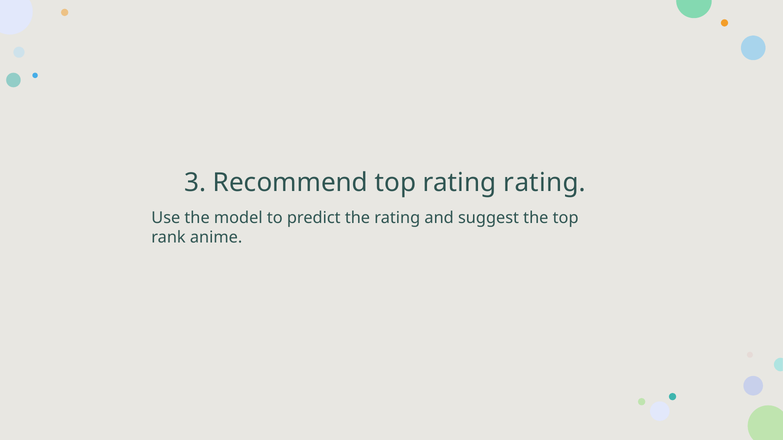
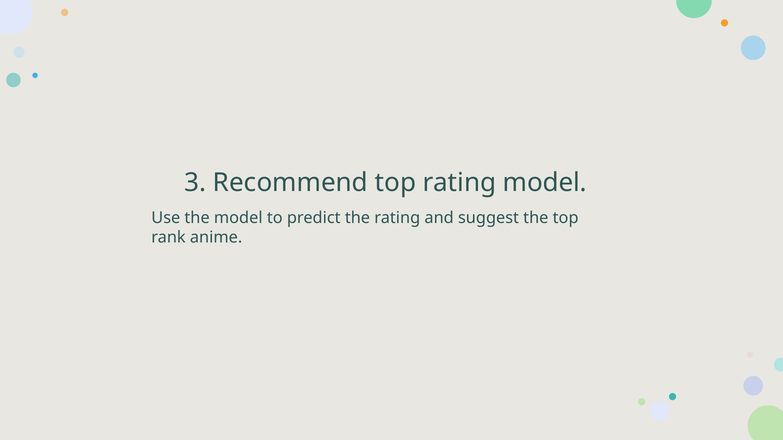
rating rating: rating -> model
